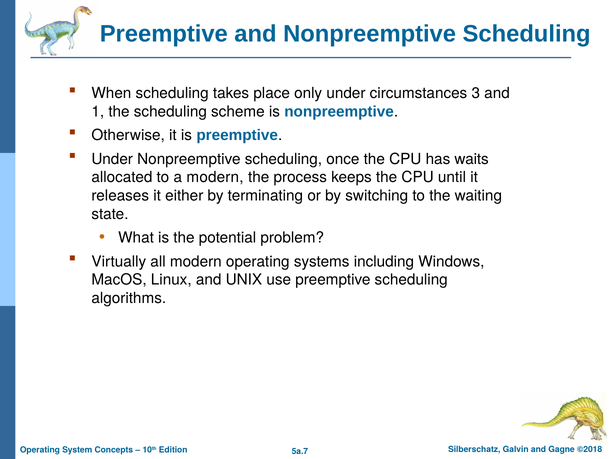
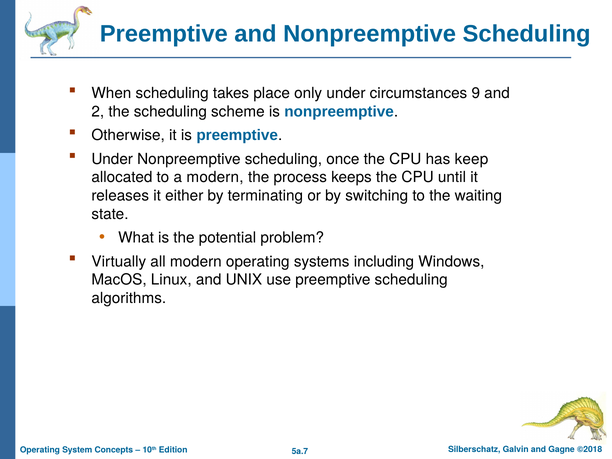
3: 3 -> 9
1: 1 -> 2
waits: waits -> keep
